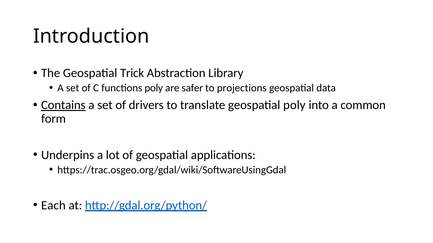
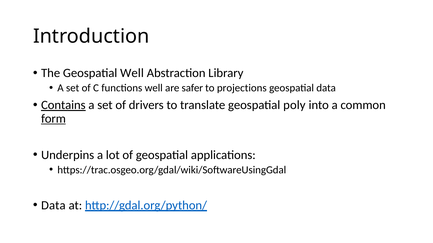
Geospatial Trick: Trick -> Well
functions poly: poly -> well
form underline: none -> present
Each at (53, 206): Each -> Data
